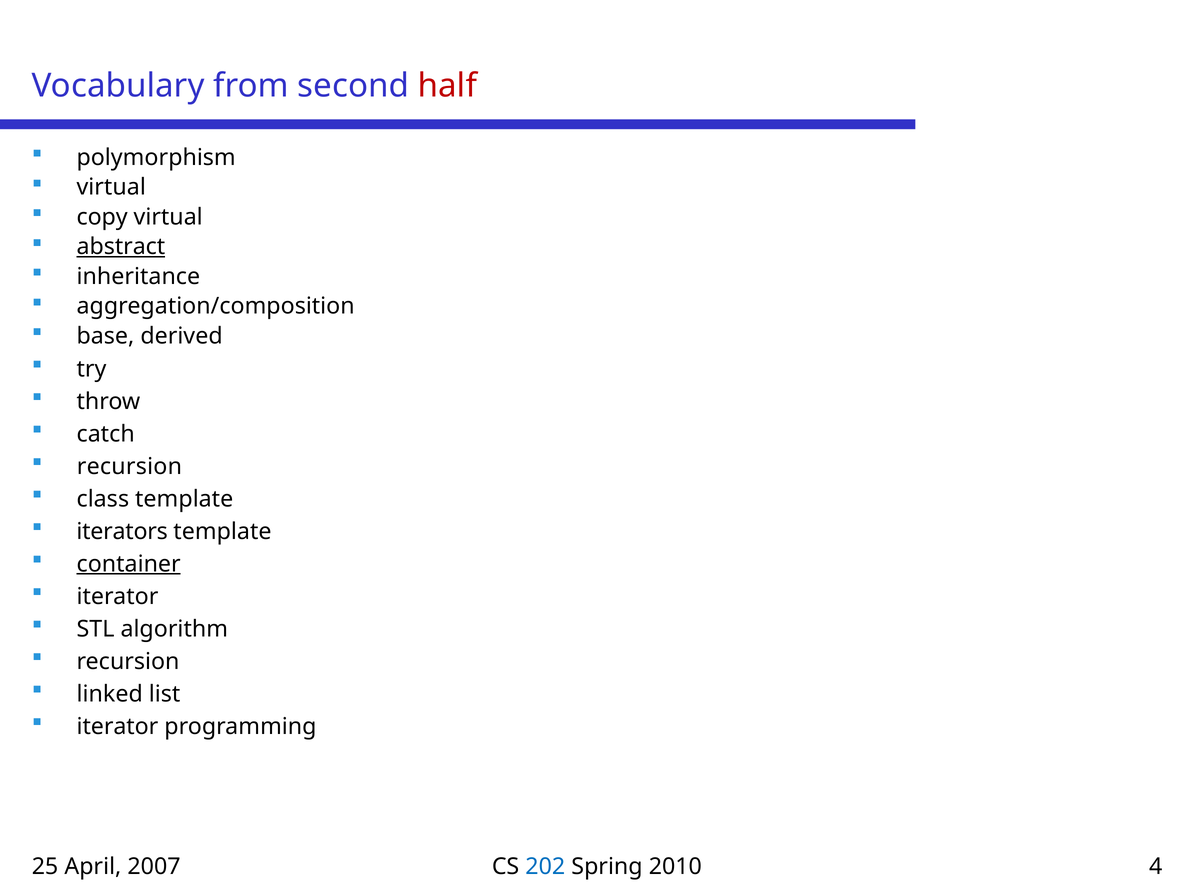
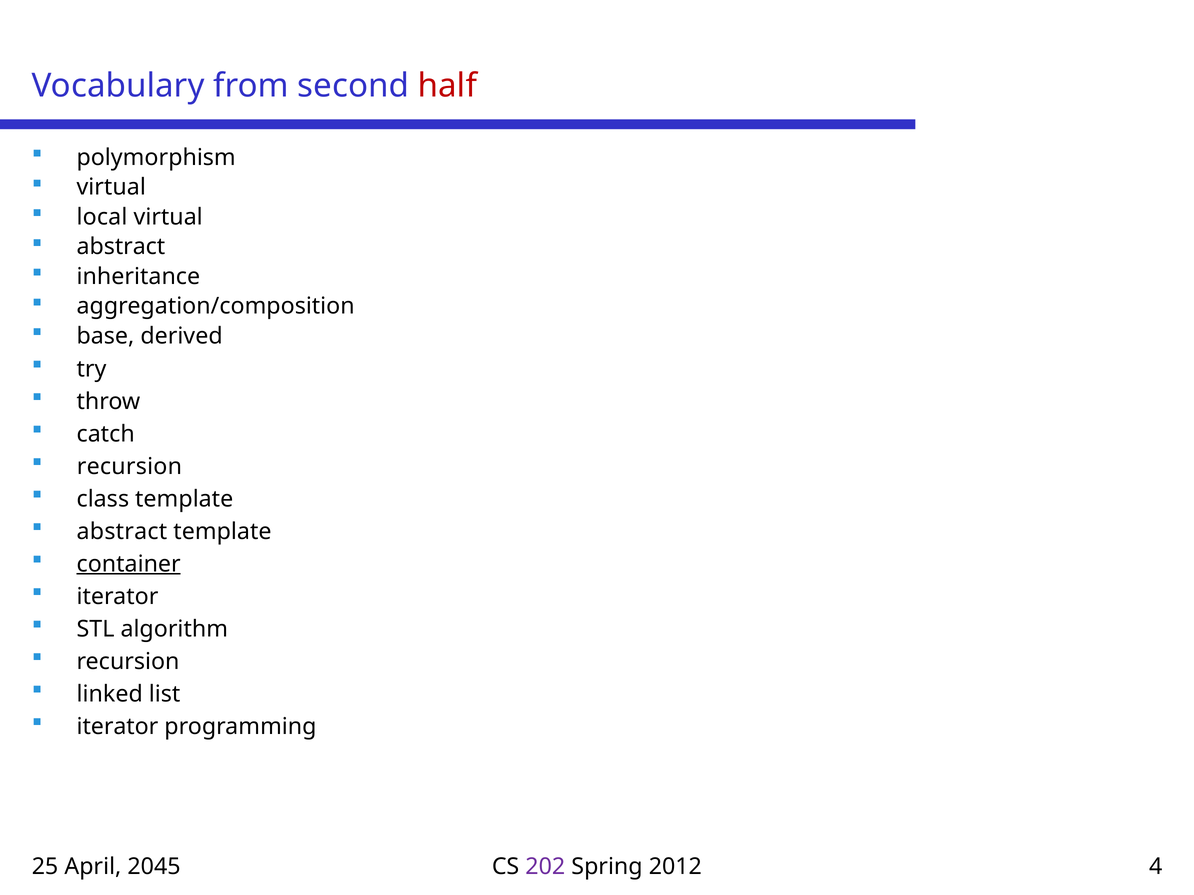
copy: copy -> local
abstract at (121, 247) underline: present -> none
iterators at (122, 532): iterators -> abstract
2007: 2007 -> 2045
202 colour: blue -> purple
2010: 2010 -> 2012
